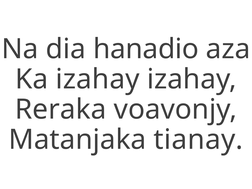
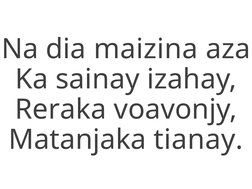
hanadio: hanadio -> maizina
Ka izahay: izahay -> sainay
